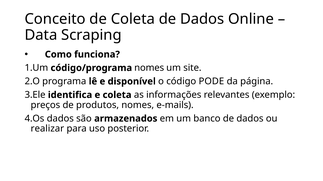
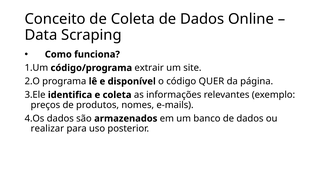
código/programa nomes: nomes -> extrair
PODE: PODE -> QUER
